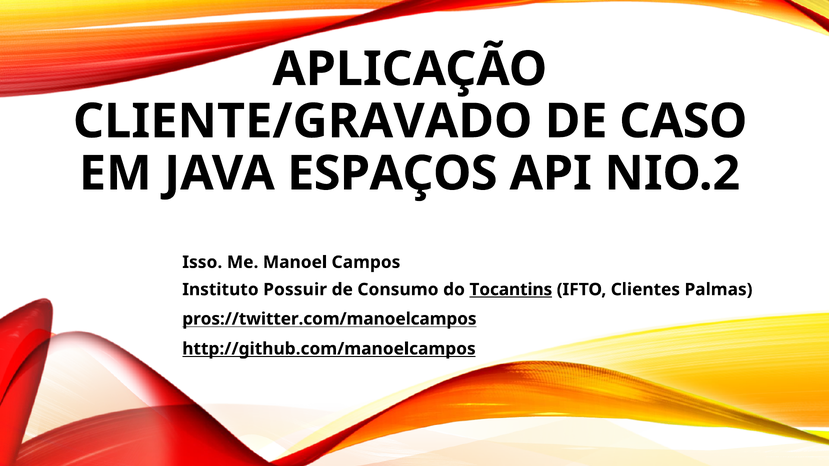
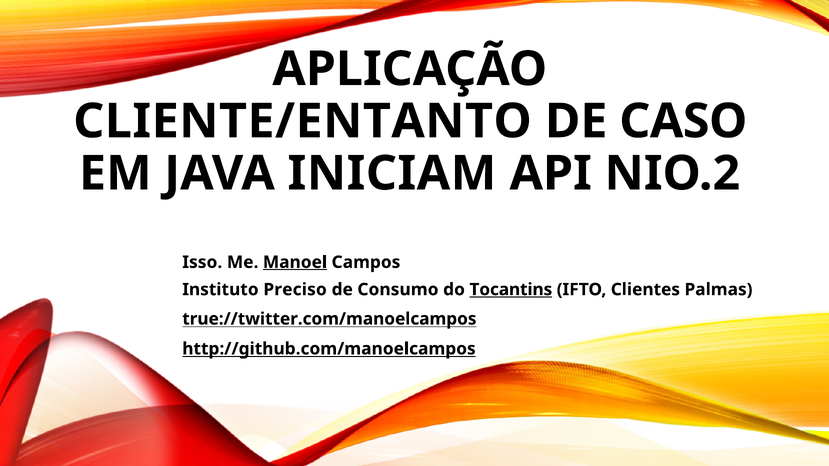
CLIENTE/GRAVADO: CLIENTE/GRAVADO -> CLIENTE/ENTANTO
ESPAÇOS: ESPAÇOS -> INICIAM
Manoel underline: none -> present
Possuir: Possuir -> Preciso
pros://twitter.com/manoelcampos: pros://twitter.com/manoelcampos -> true://twitter.com/manoelcampos
